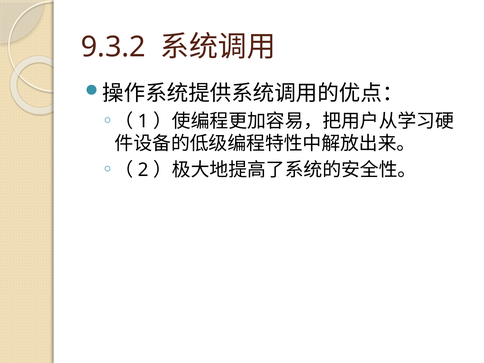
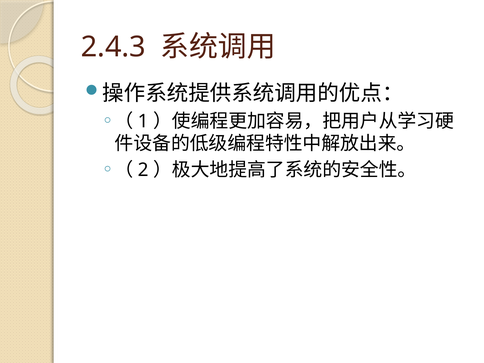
9.3.2: 9.3.2 -> 2.4.3
